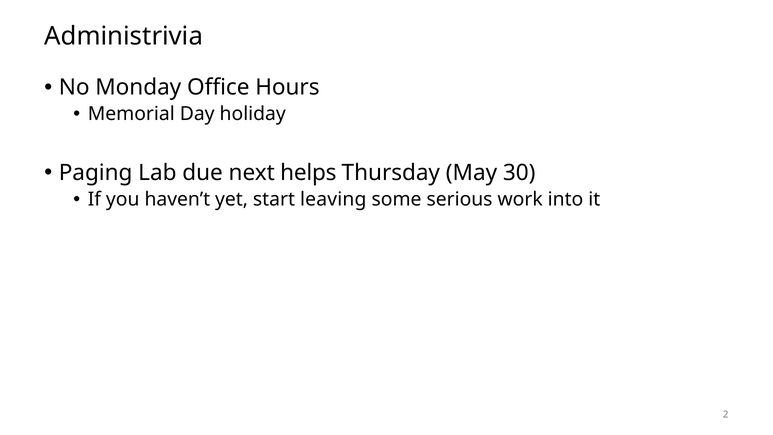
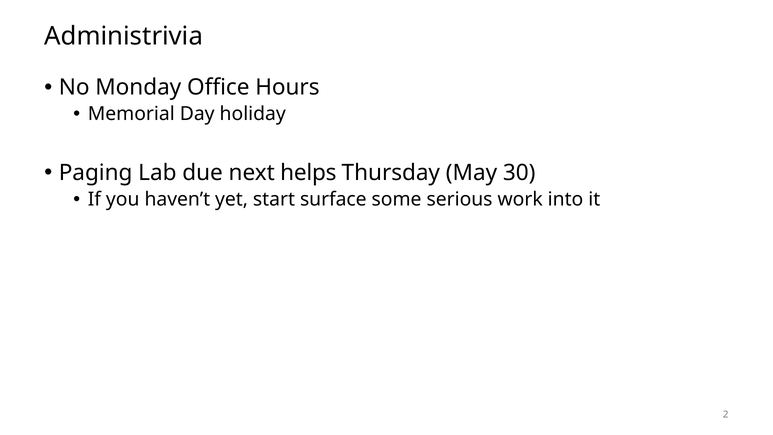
leaving: leaving -> surface
